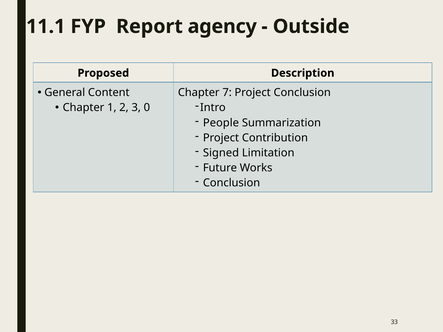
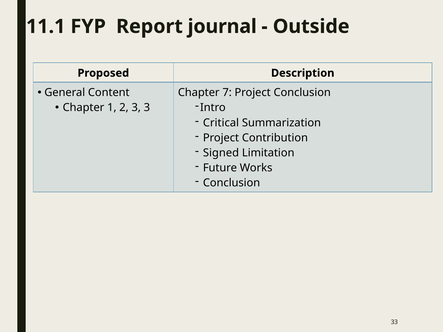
agency: agency -> journal
3 0: 0 -> 3
People: People -> Critical
